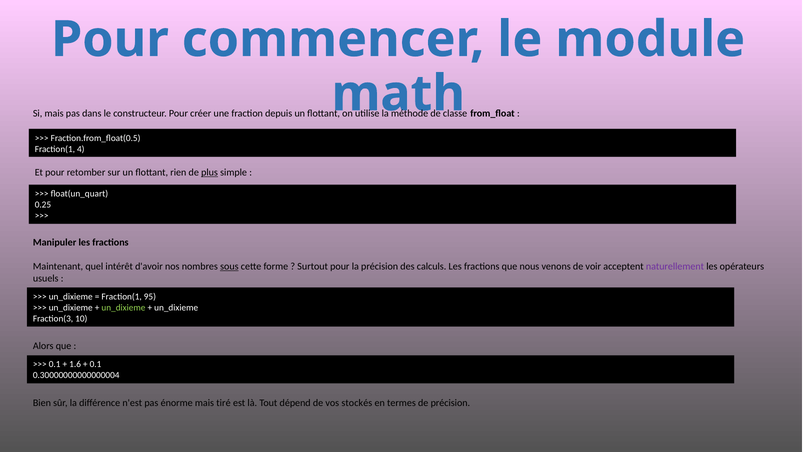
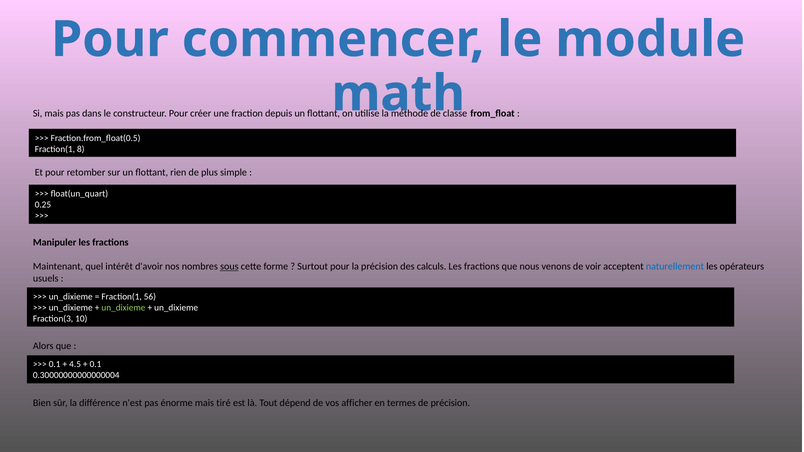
4: 4 -> 8
plus underline: present -> none
naturellement colour: purple -> blue
95: 95 -> 56
1.6: 1.6 -> 4.5
stockés: stockés -> afficher
